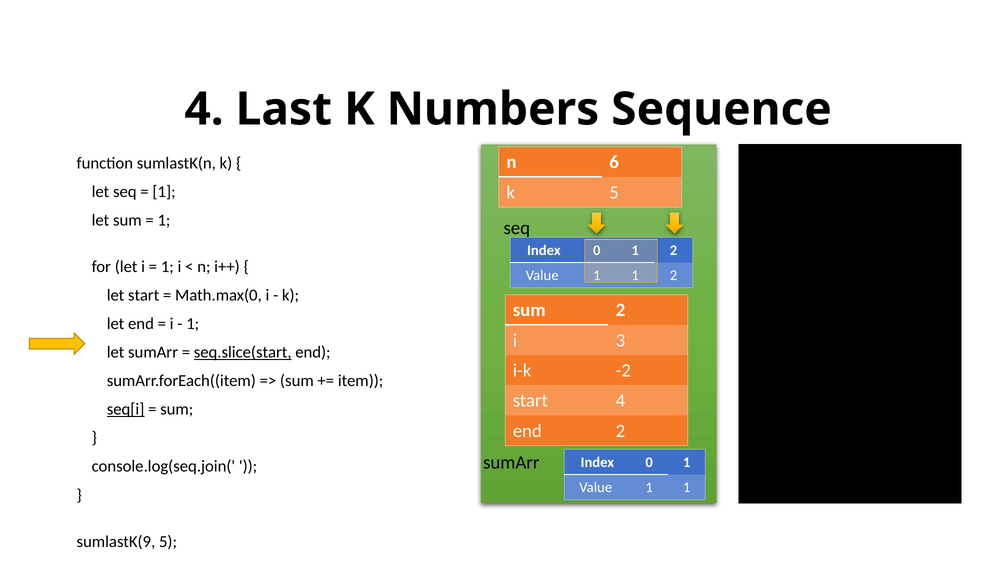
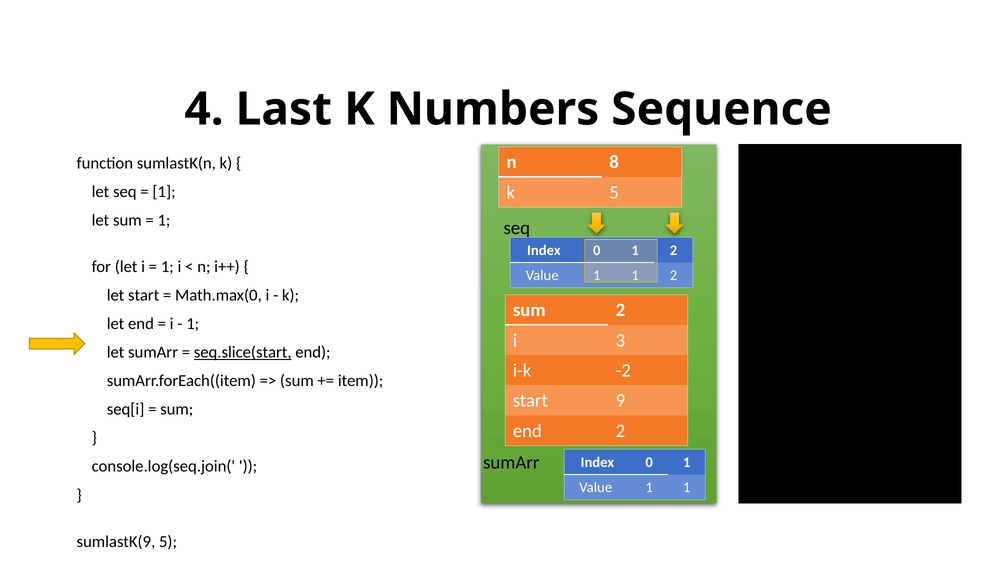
6: 6 -> 8
start 4: 4 -> 9
seq[i underline: present -> none
